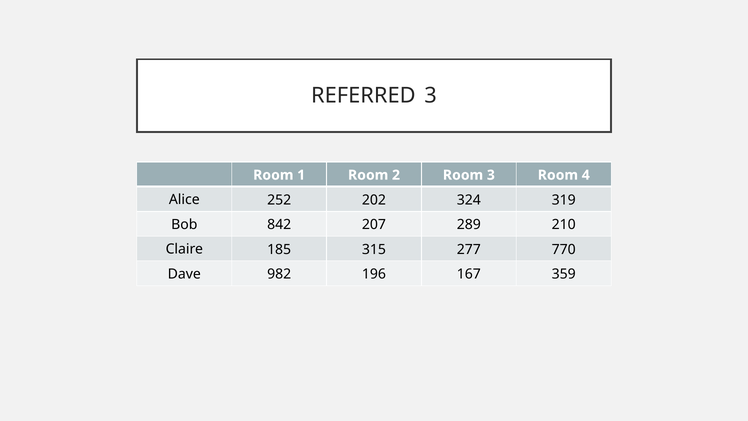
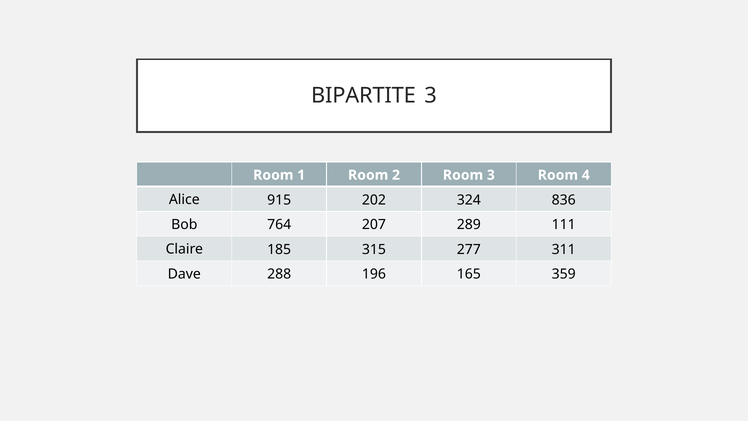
REFERRED: REFERRED -> BIPARTITE
252: 252 -> 915
319: 319 -> 836
842: 842 -> 764
210: 210 -> 111
770: 770 -> 311
982: 982 -> 288
167: 167 -> 165
